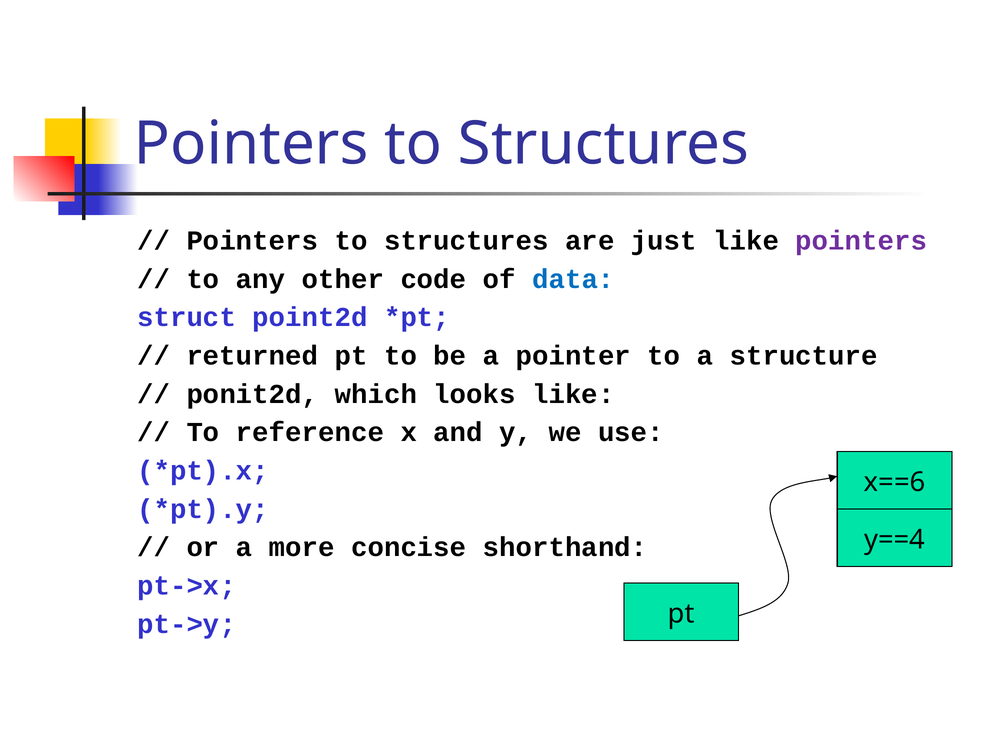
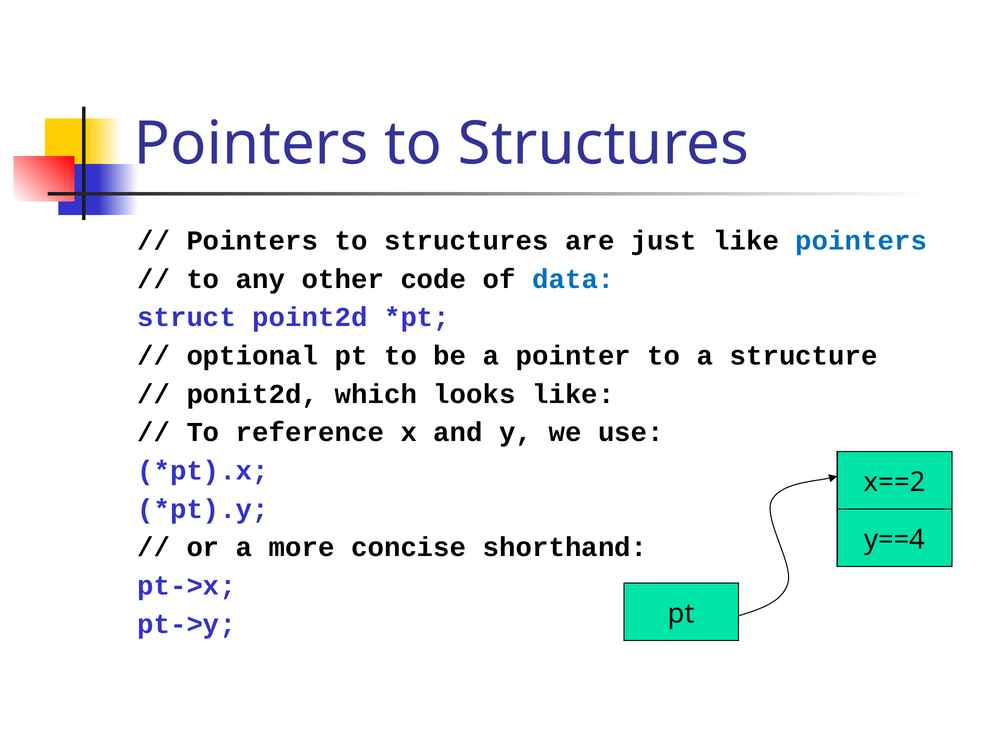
pointers at (861, 241) colour: purple -> blue
returned: returned -> optional
x==6: x==6 -> x==2
